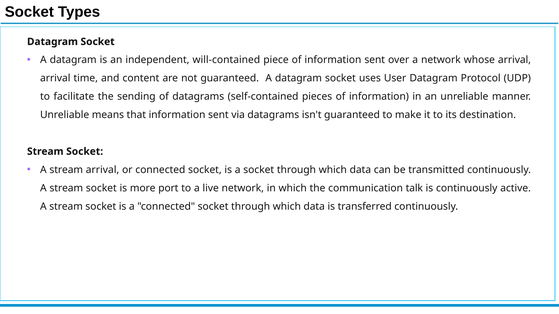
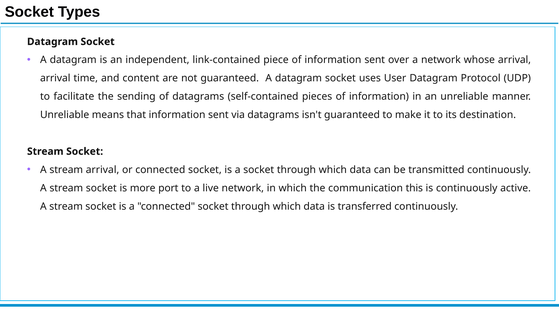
will-contained: will-contained -> link-contained
talk: talk -> this
